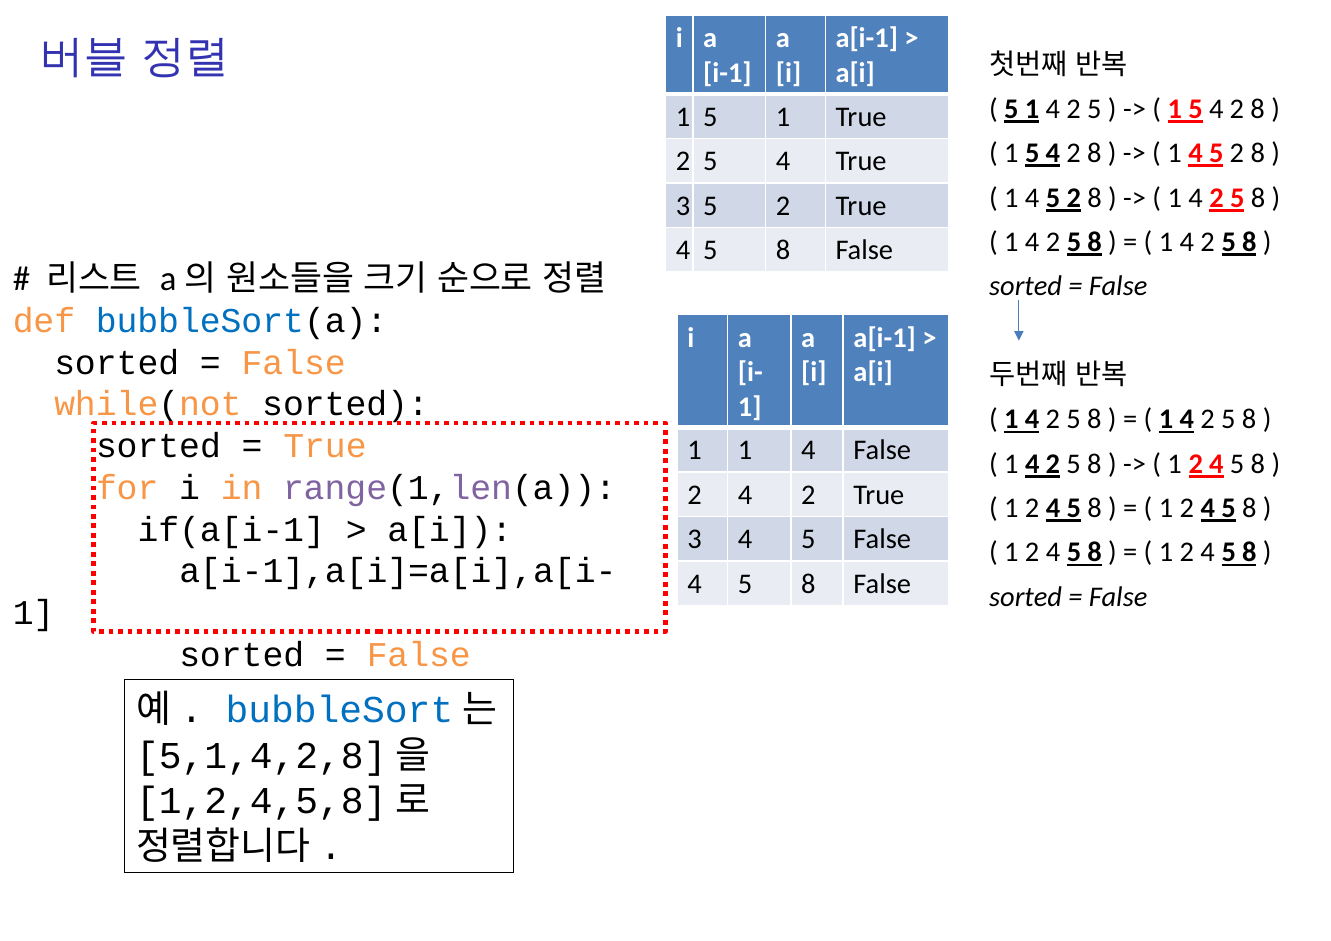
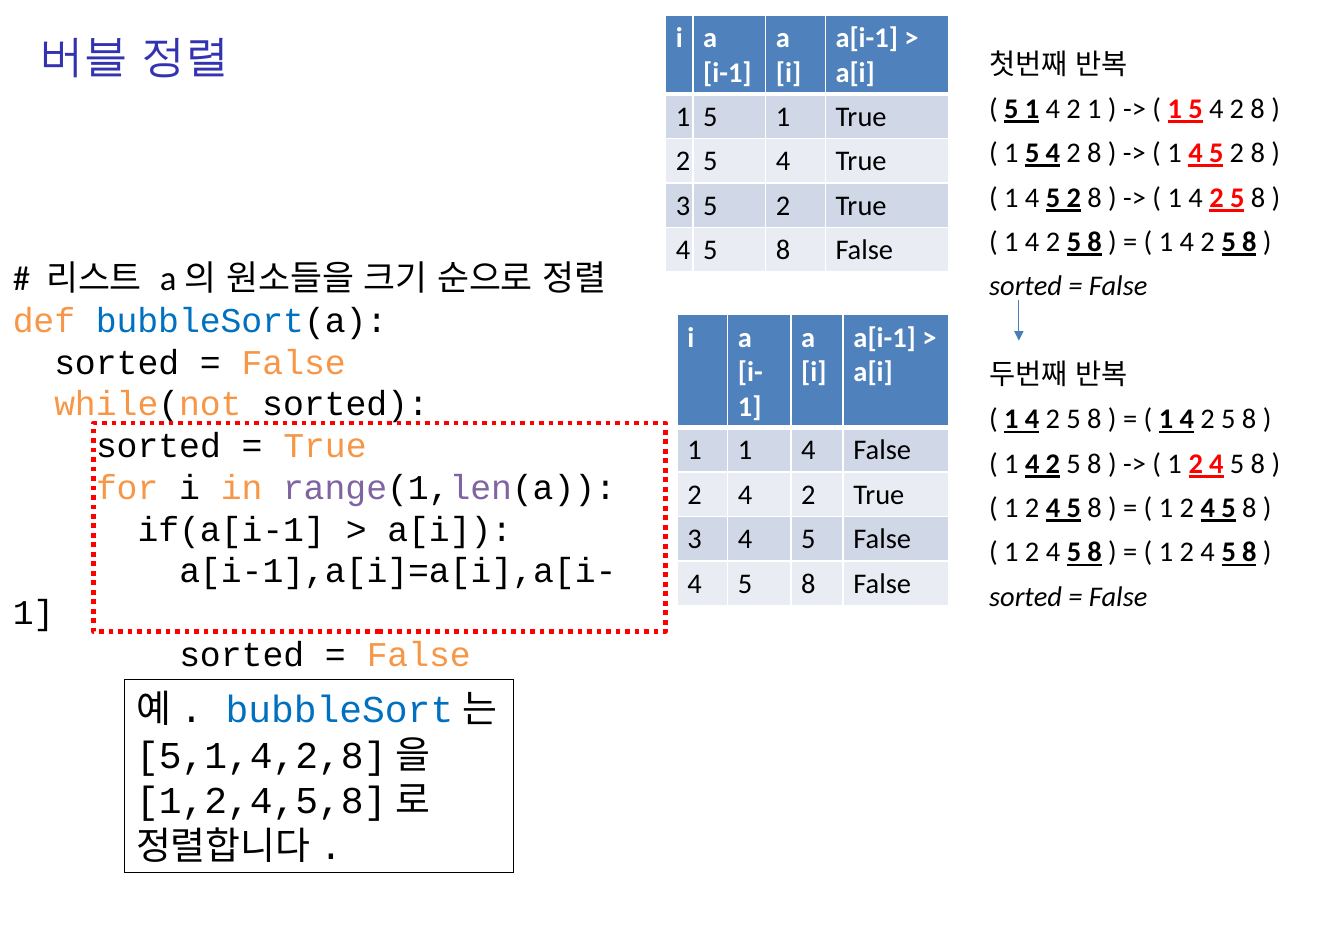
5 at (1094, 109): 5 -> 1
